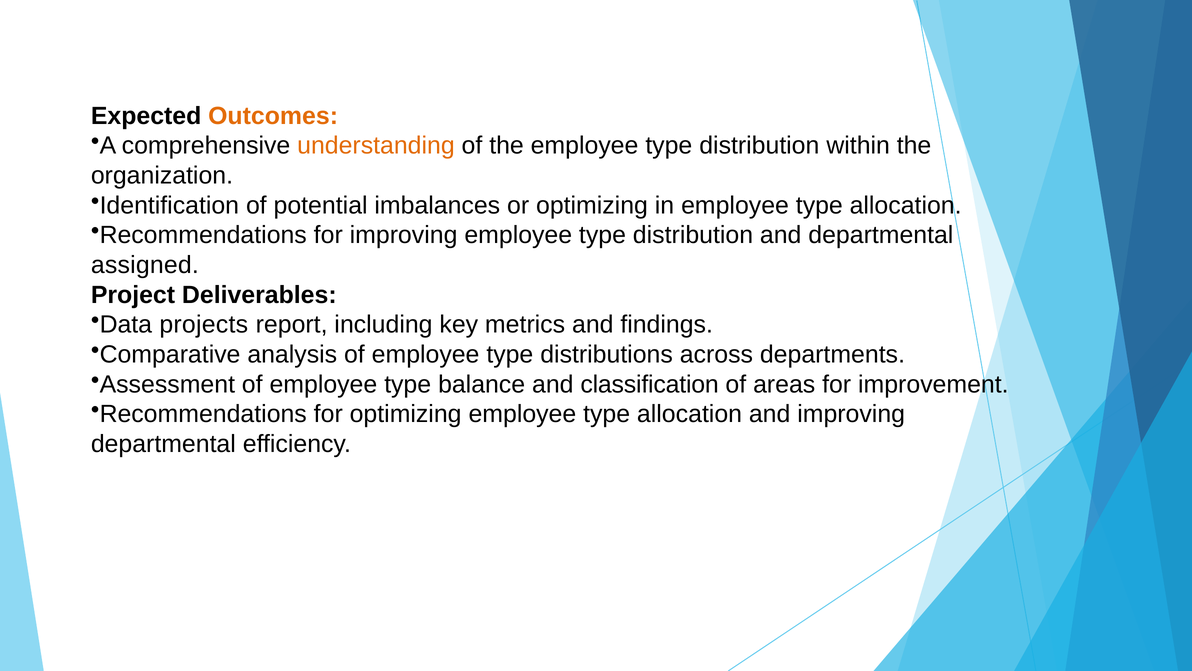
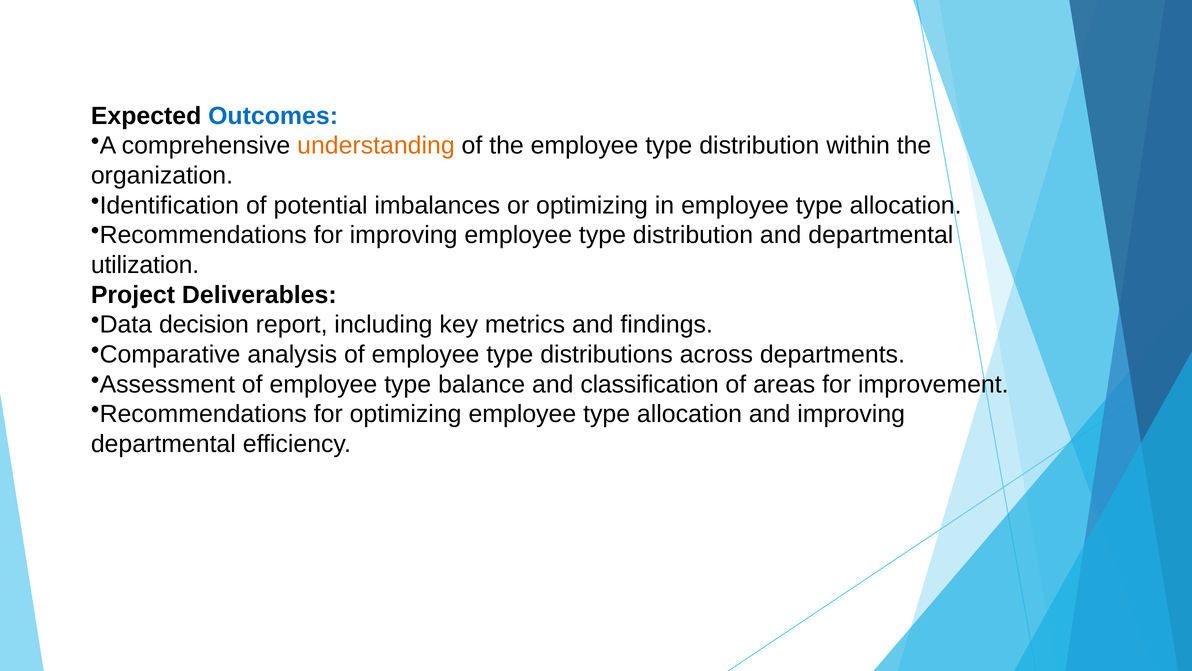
Outcomes colour: orange -> blue
assigned: assigned -> utilization
projects: projects -> decision
